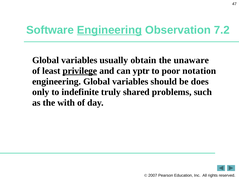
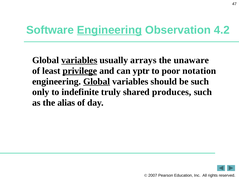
7.2: 7.2 -> 4.2
variables at (79, 60) underline: none -> present
obtain: obtain -> arrays
Global at (97, 82) underline: none -> present
be does: does -> such
problems: problems -> produces
with: with -> alias
